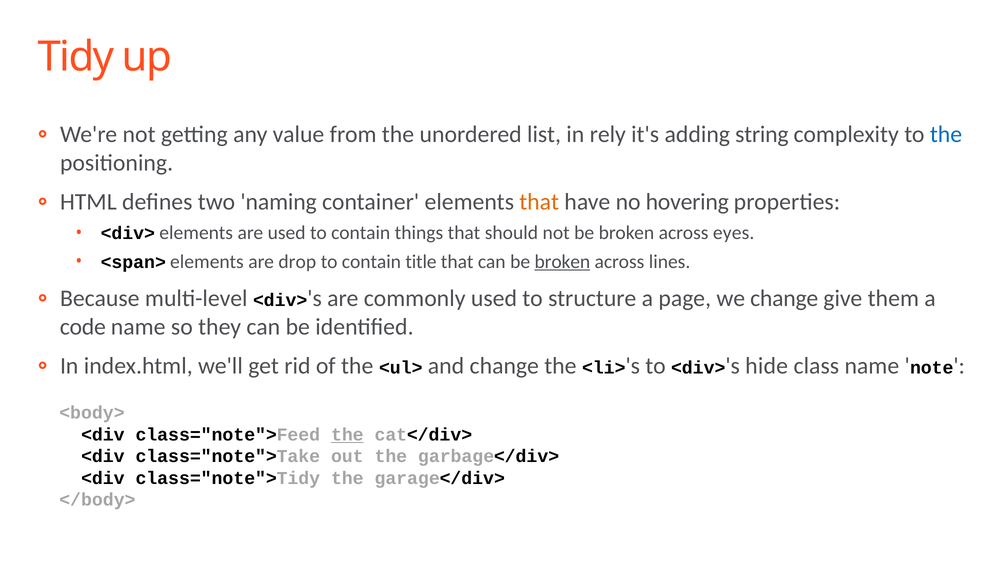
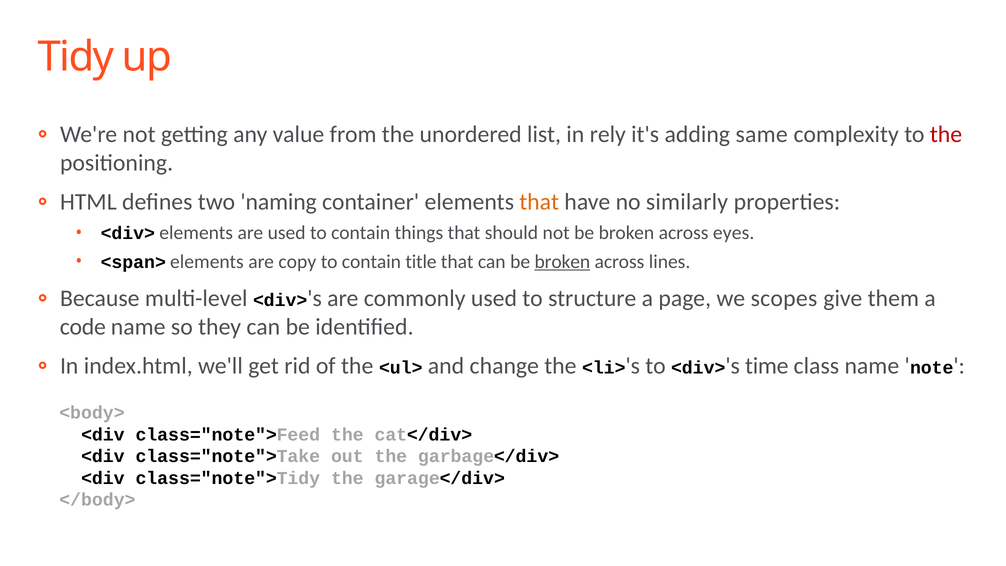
string: string -> same
the at (946, 135) colour: blue -> red
hovering: hovering -> similarly
drop: drop -> copy
we change: change -> scopes
hide: hide -> time
the at (347, 434) underline: present -> none
